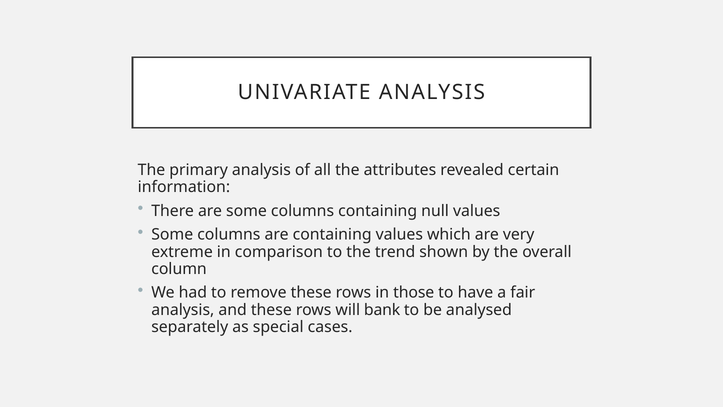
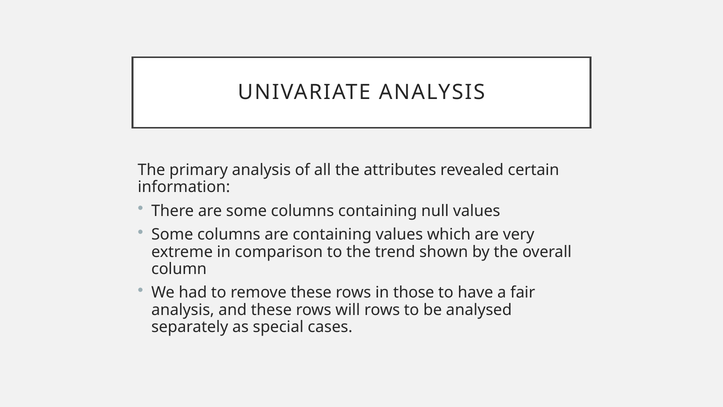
will bank: bank -> rows
